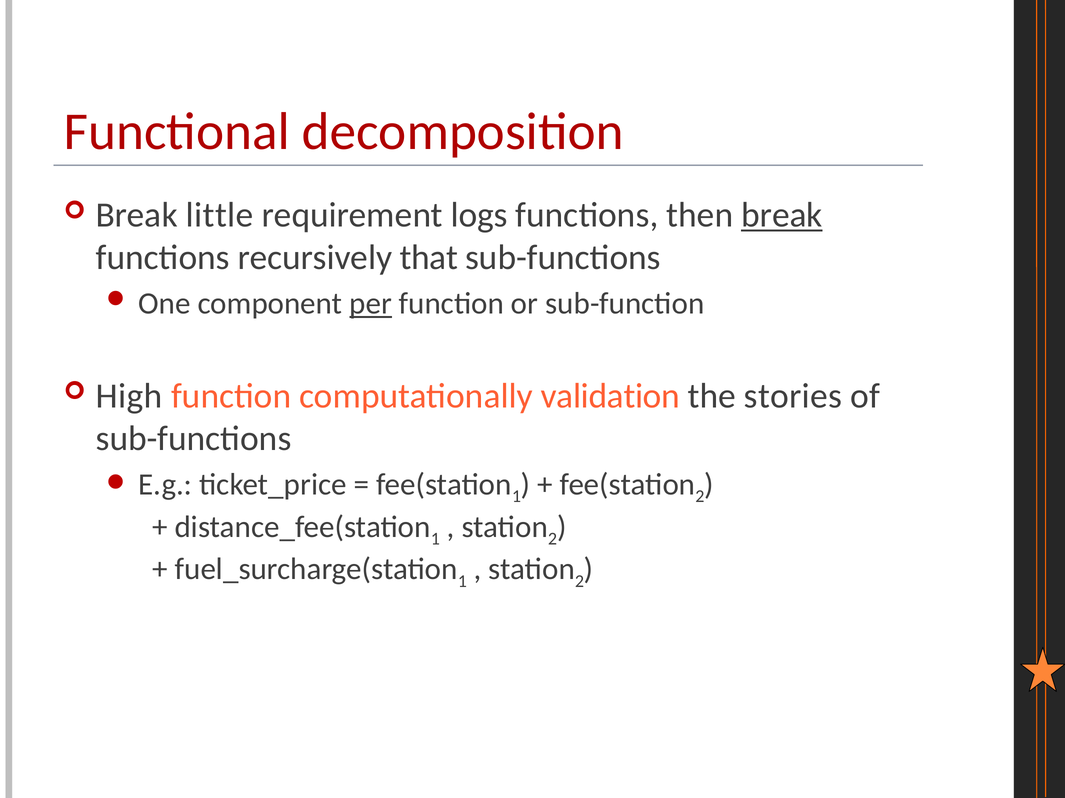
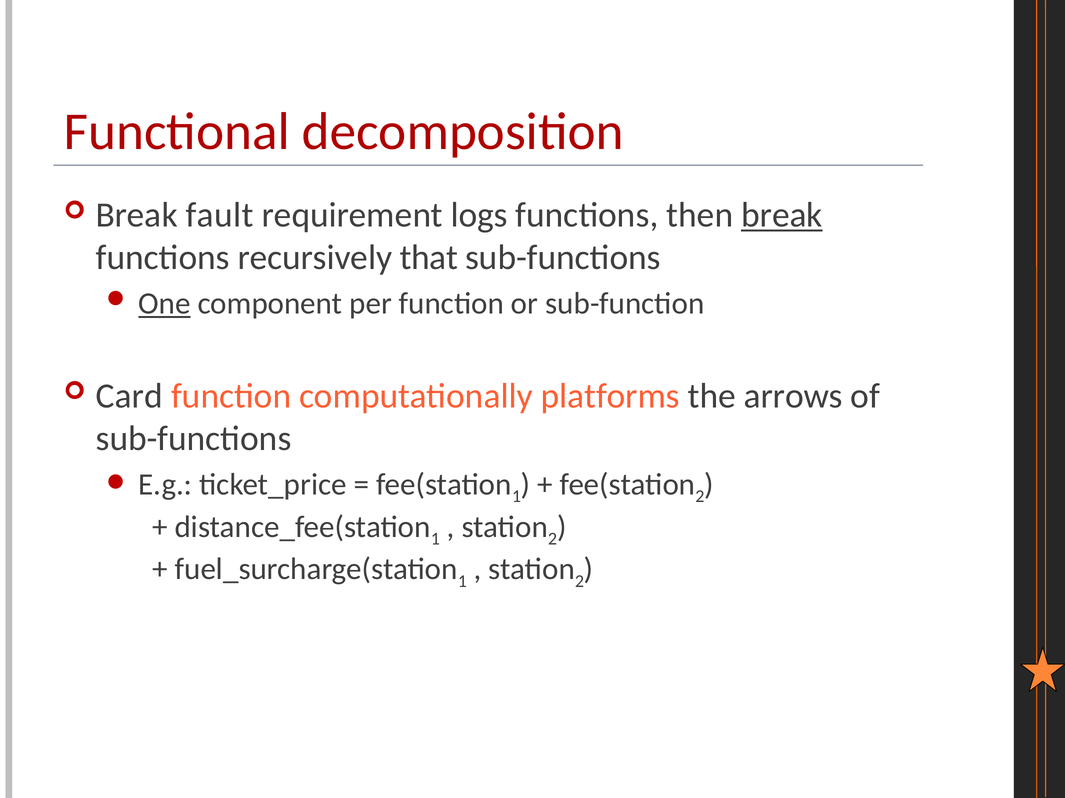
little: little -> fault
One underline: none -> present
per underline: present -> none
High: High -> Card
validation: validation -> platforms
stories: stories -> arrows
